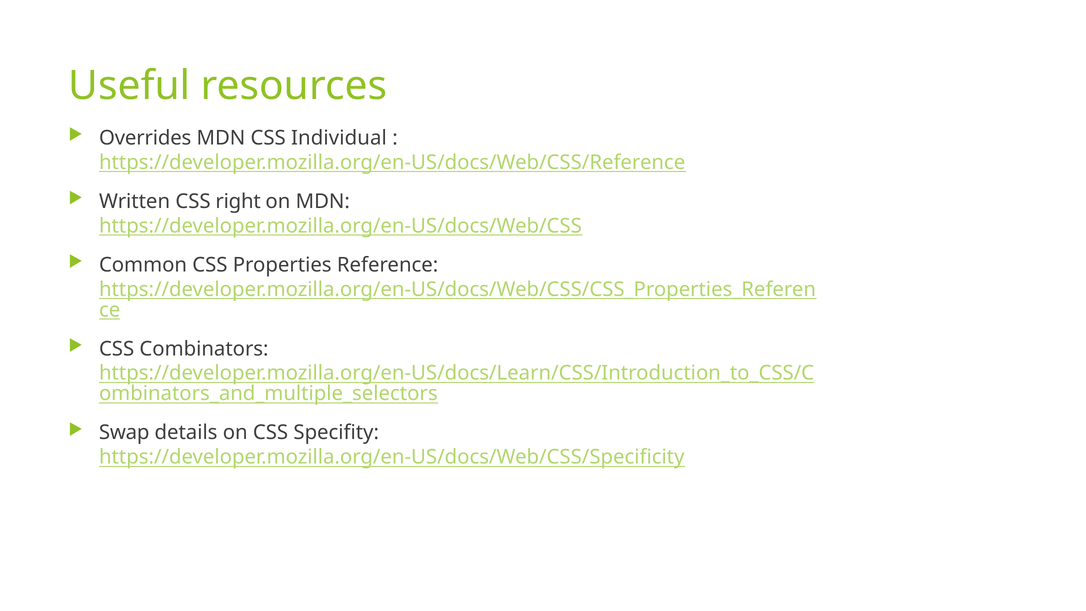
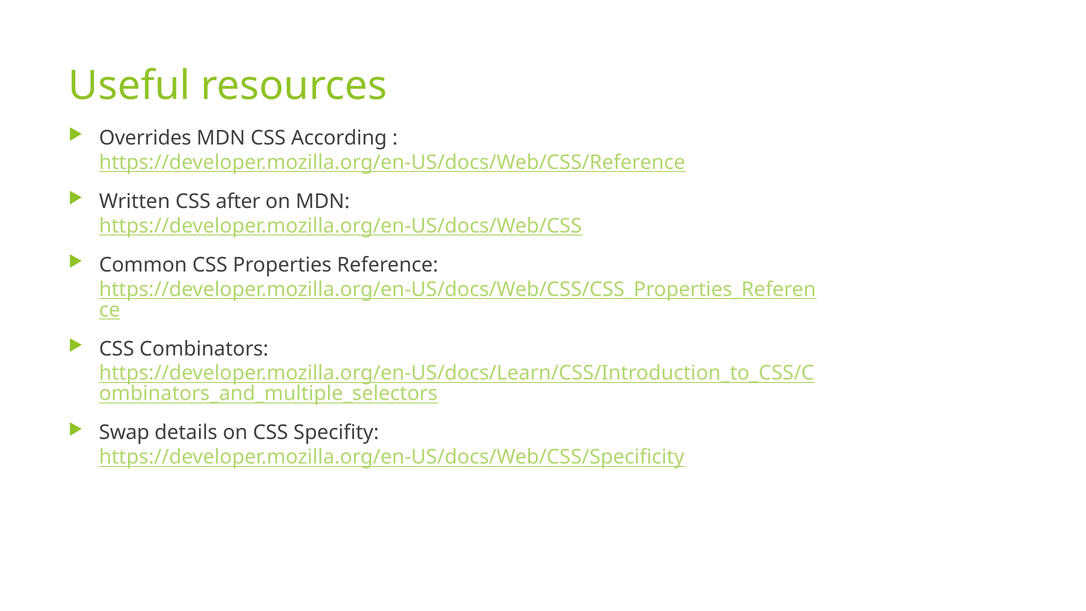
Individual: Individual -> According
right: right -> after
